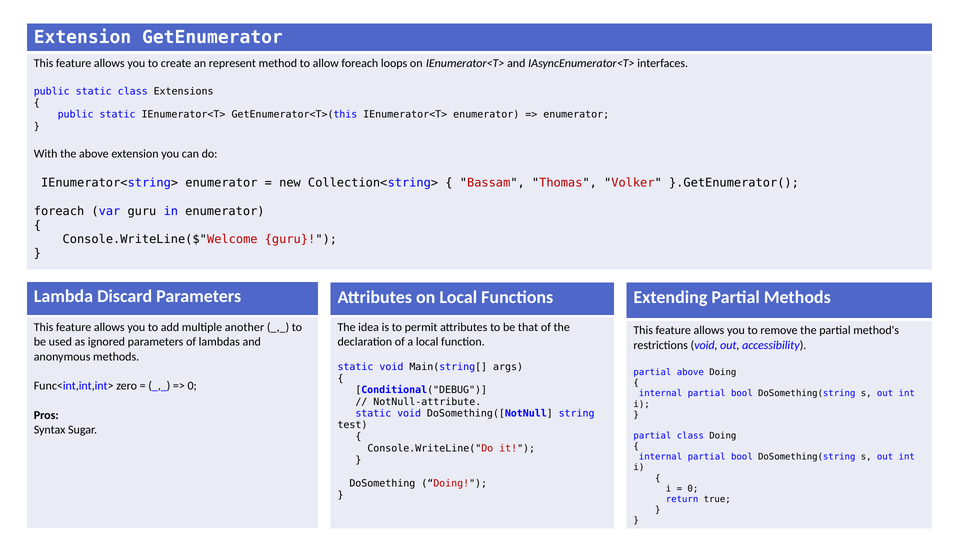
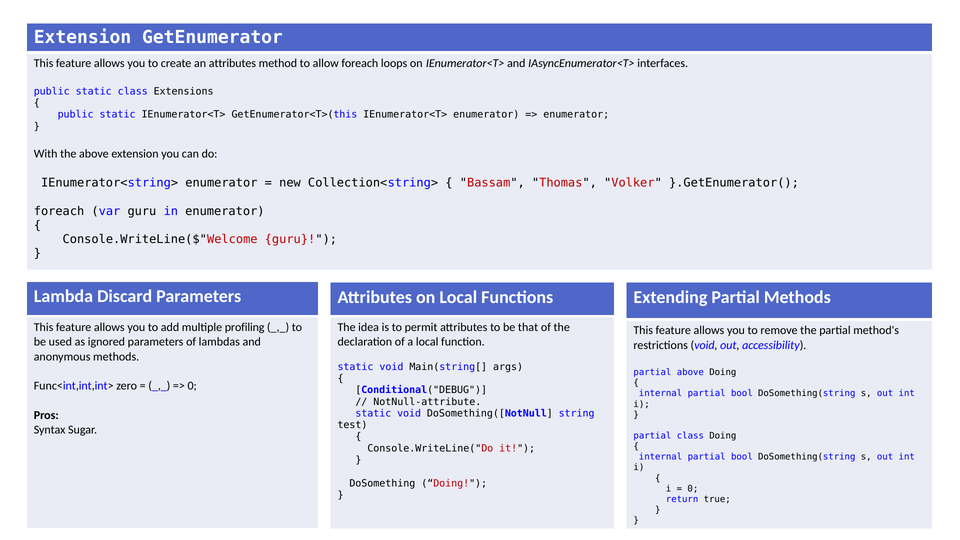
an represent: represent -> attributes
another: another -> profiling
